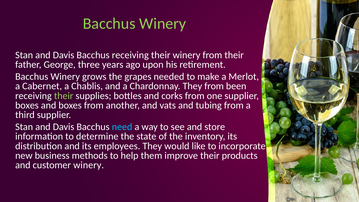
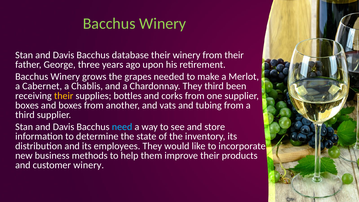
Bacchus receiving: receiving -> database
They from: from -> third
their at (64, 96) colour: light green -> yellow
